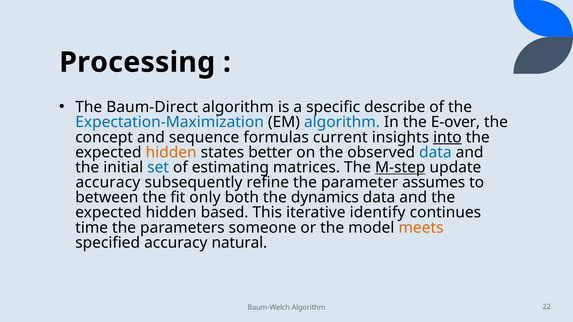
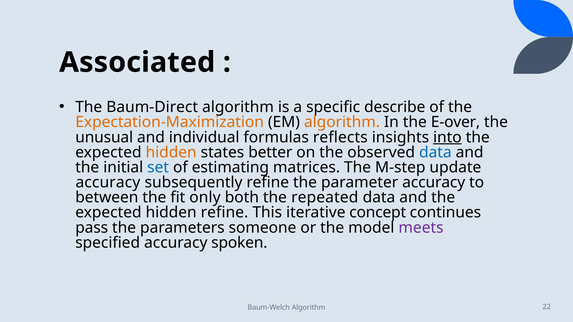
Processing: Processing -> Associated
Expectation-Maximization colour: blue -> orange
algorithm at (342, 122) colour: blue -> orange
concept: concept -> unusual
sequence: sequence -> individual
current: current -> reflects
M-step underline: present -> none
parameter assumes: assumes -> accuracy
dynamics: dynamics -> repeated
hidden based: based -> refine
identify: identify -> concept
time: time -> pass
meets colour: orange -> purple
natural: natural -> spoken
